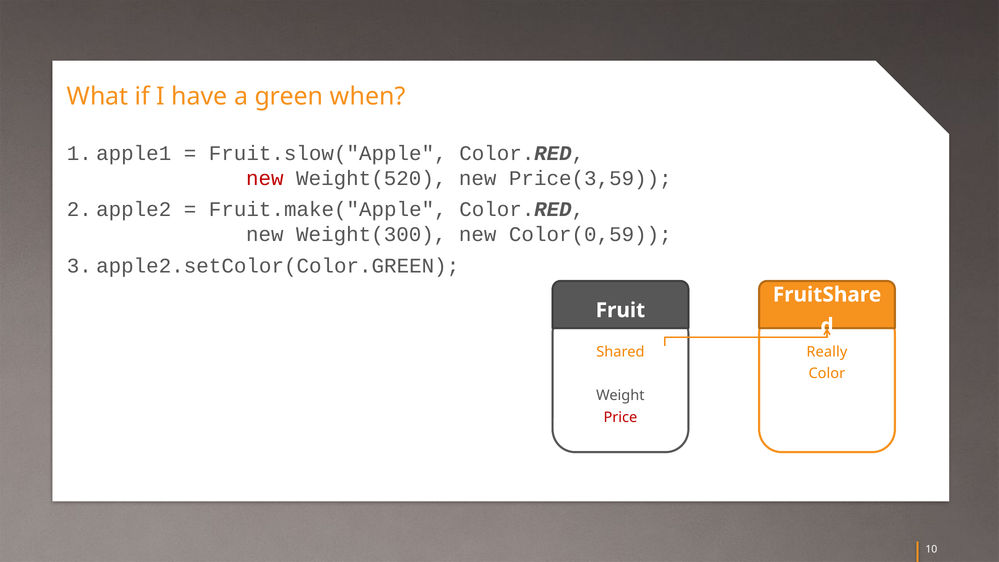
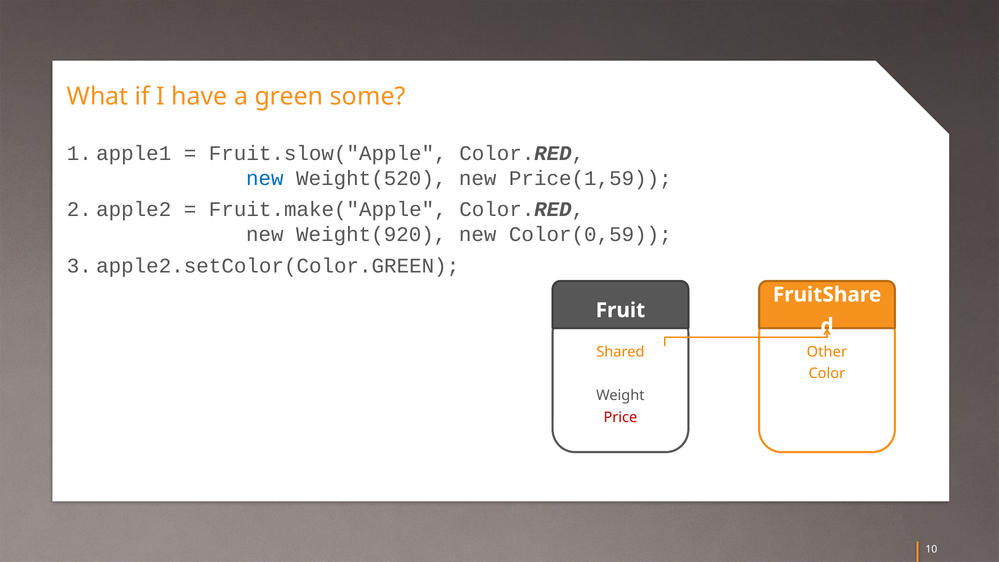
when: when -> some
new at (265, 178) colour: red -> blue
Price(3,59: Price(3,59 -> Price(1,59
Weight(300: Weight(300 -> Weight(920
Really: Really -> Other
